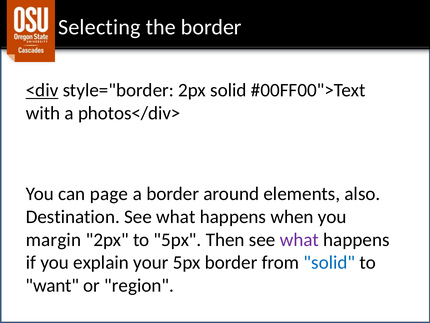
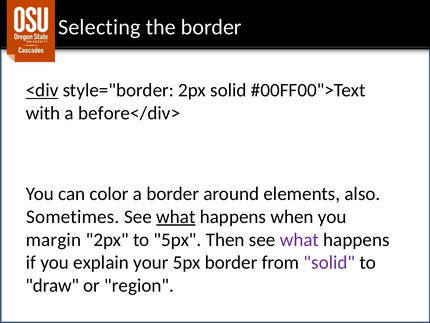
photos</div>: photos</div> -> before</div>
page: page -> color
Destination: Destination -> Sometimes
what at (176, 216) underline: none -> present
solid at (329, 262) colour: blue -> purple
want: want -> draw
